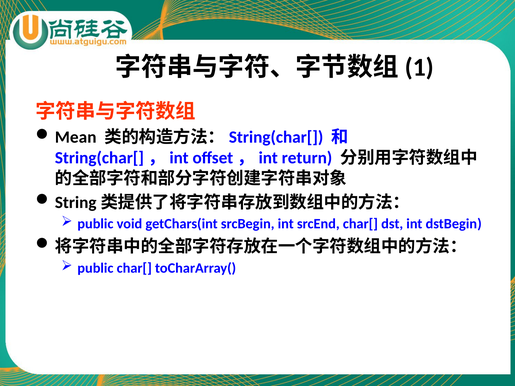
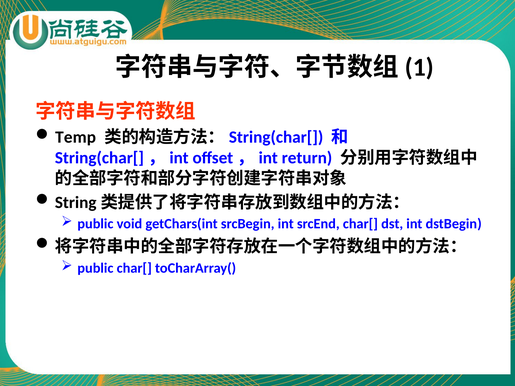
Mean: Mean -> Temp
